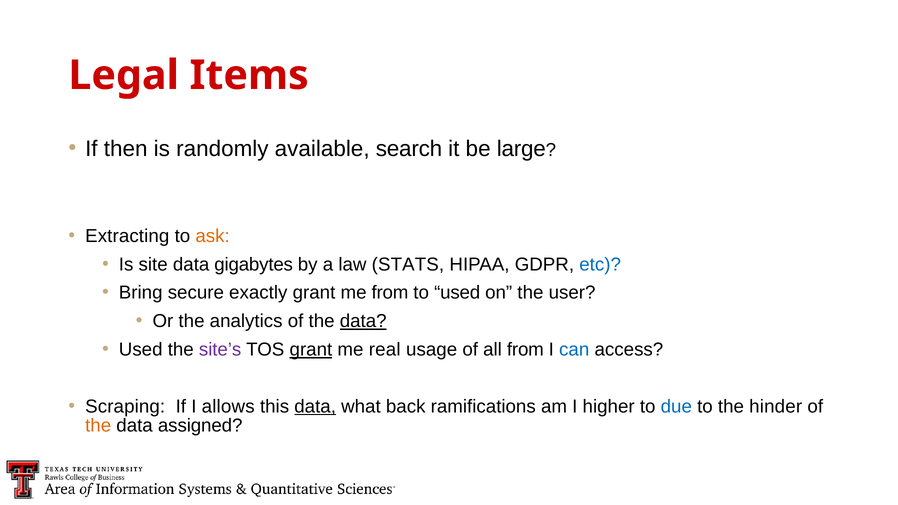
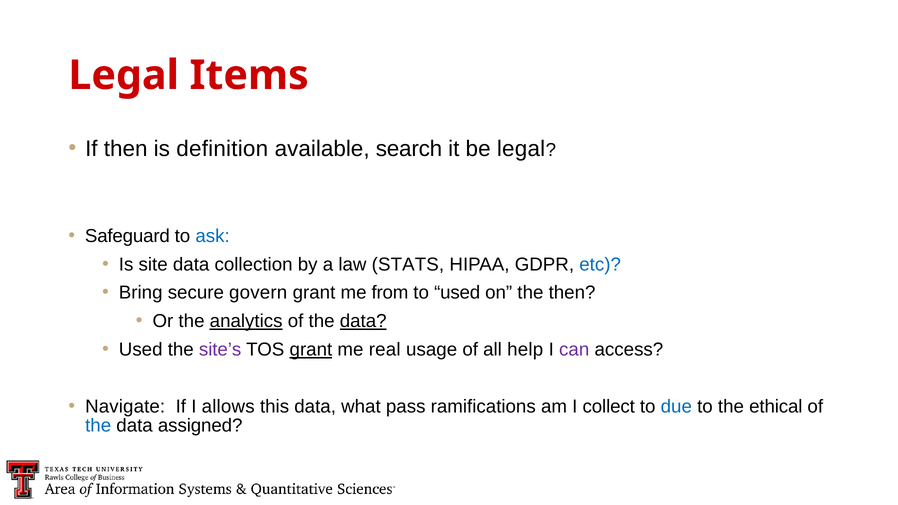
randomly: randomly -> definition
be large: large -> legal
Extracting: Extracting -> Safeguard
ask colour: orange -> blue
gigabytes: gigabytes -> collection
exactly: exactly -> govern
the user: user -> then
analytics underline: none -> present
all from: from -> help
can colour: blue -> purple
Scraping: Scraping -> Navigate
data at (315, 407) underline: present -> none
back: back -> pass
higher: higher -> collect
hinder: hinder -> ethical
the at (98, 426) colour: orange -> blue
